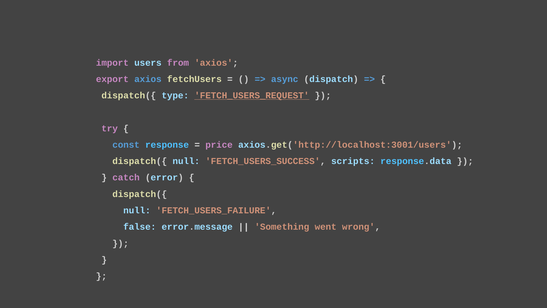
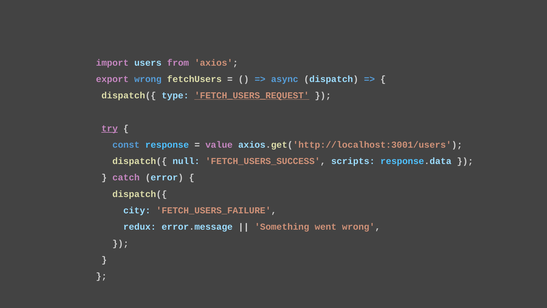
export axios: axios -> wrong
try underline: none -> present
price: price -> value
null at (137, 210): null -> city
false: false -> redux
